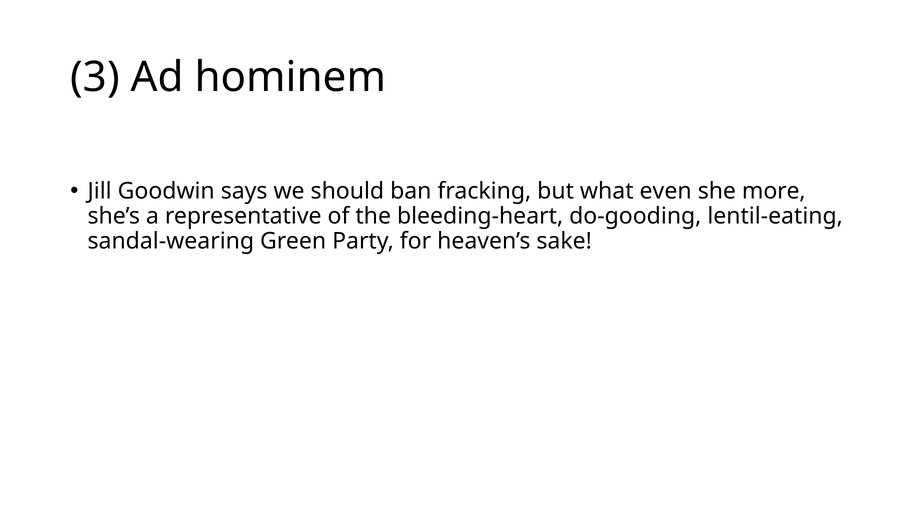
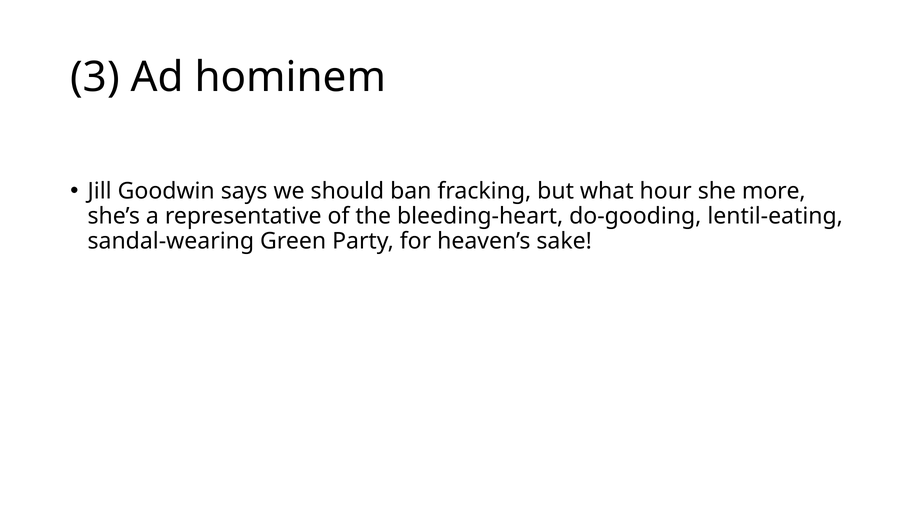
even: even -> hour
